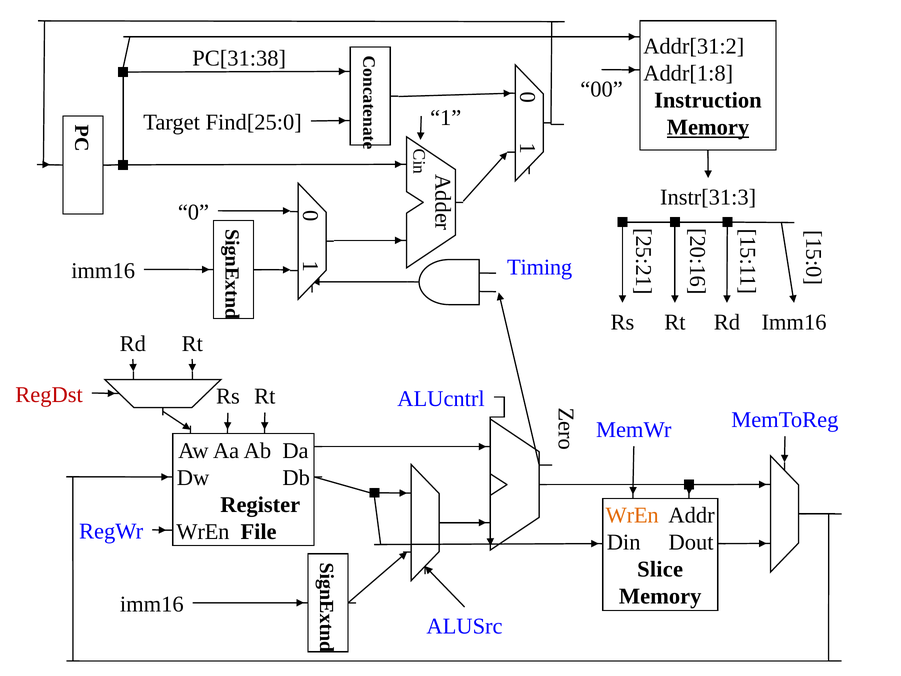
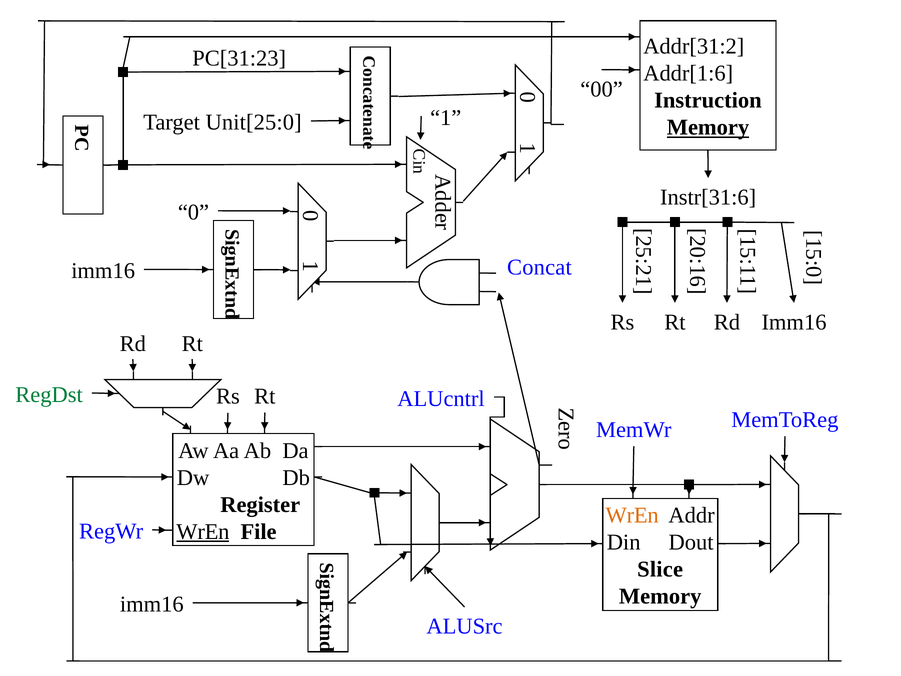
PC[31:38: PC[31:38 -> PC[31:23
Addr[1:8: Addr[1:8 -> Addr[1:6
Find[25:0: Find[25:0 -> Unit[25:0
Instr[31:3: Instr[31:3 -> Instr[31:6
Timing: Timing -> Concat
RegDst colour: red -> green
WrEn at (203, 532) underline: none -> present
